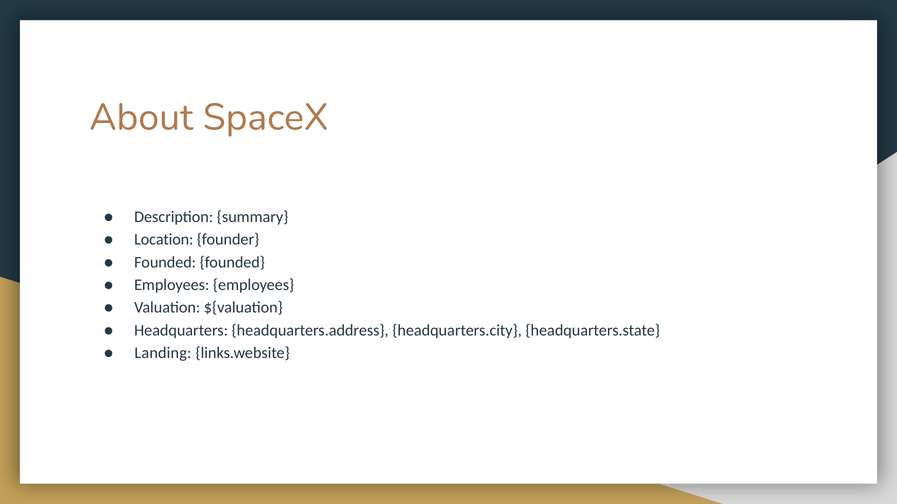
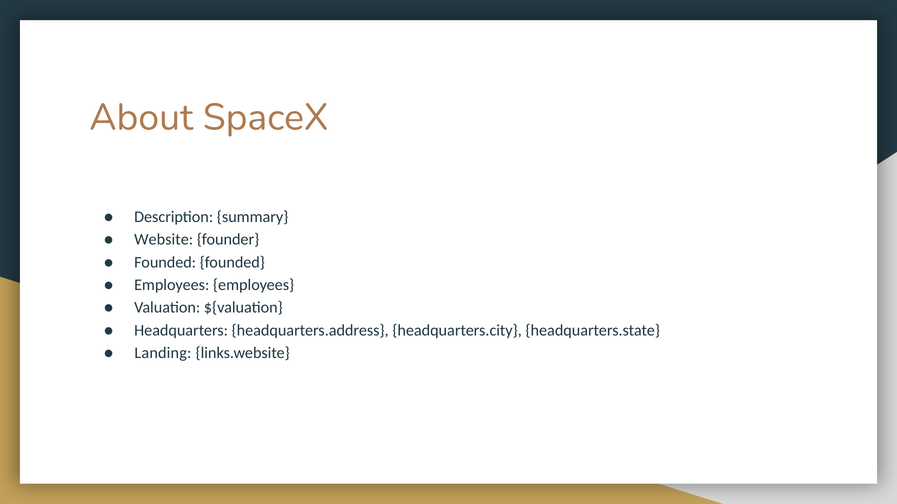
Location: Location -> Website
